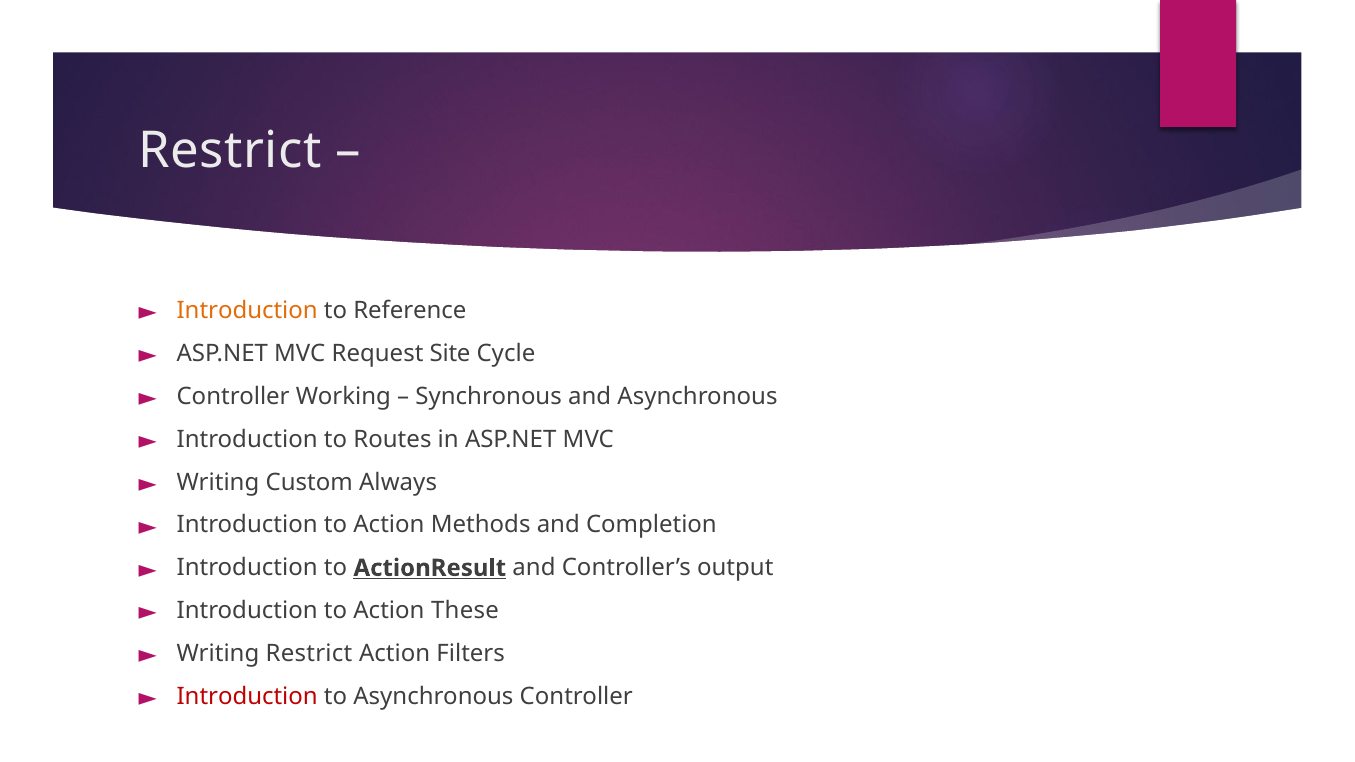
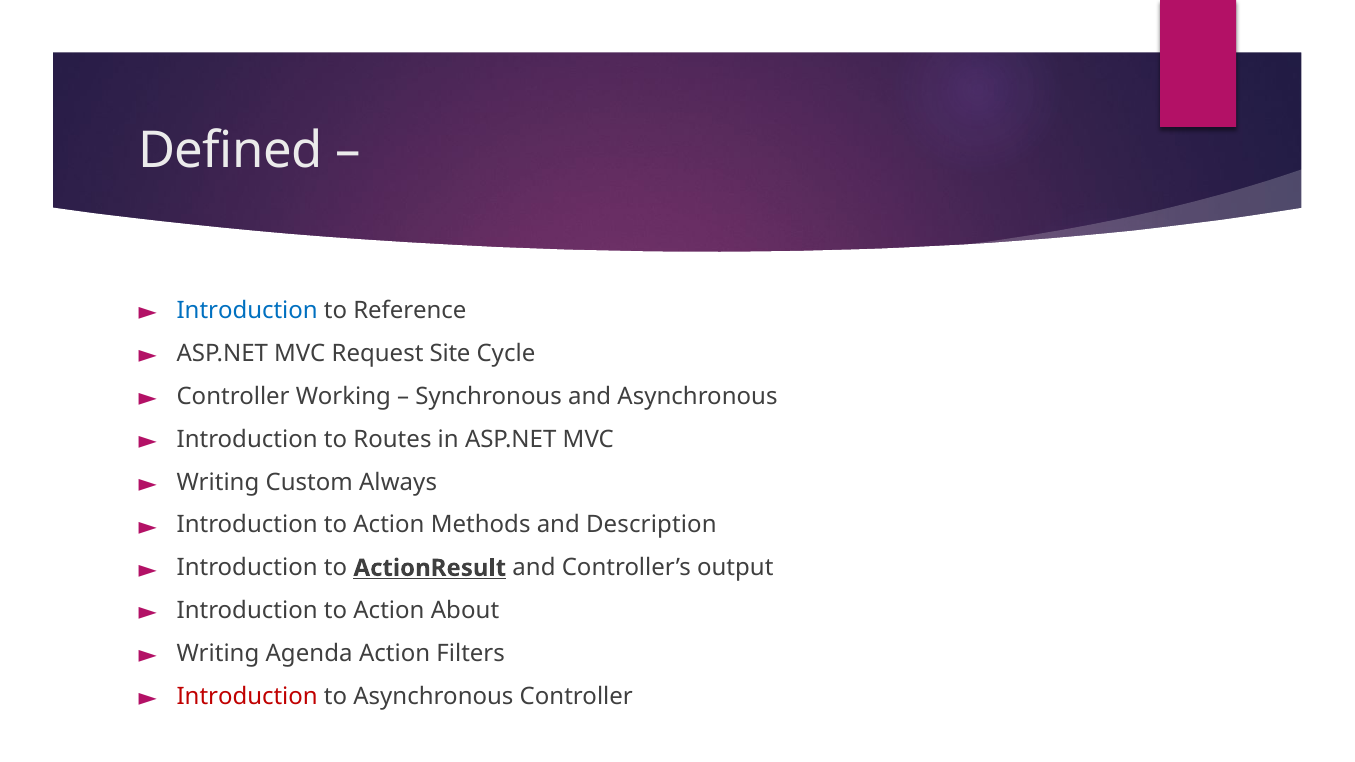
Restrict at (230, 151): Restrict -> Defined
Introduction at (247, 311) colour: orange -> blue
Completion: Completion -> Description
These: These -> About
Writing Restrict: Restrict -> Agenda
